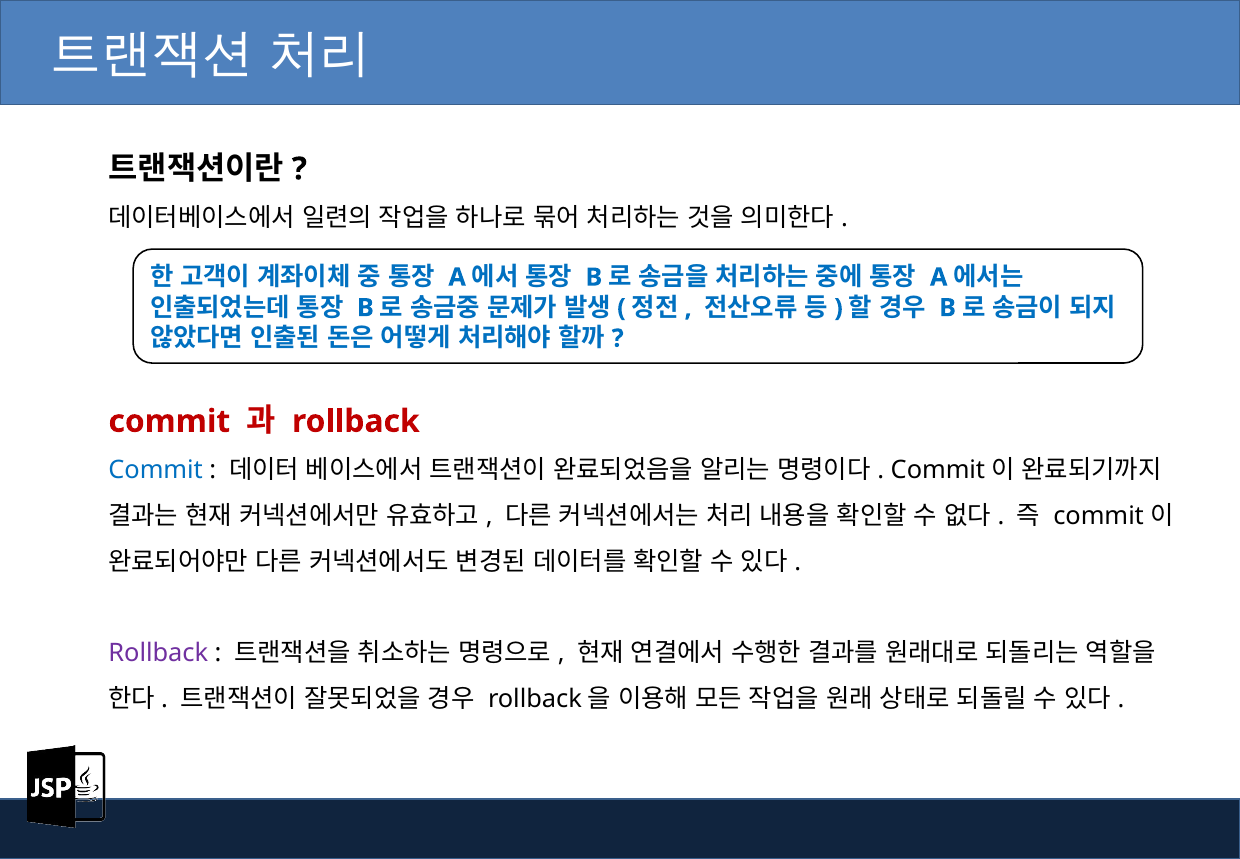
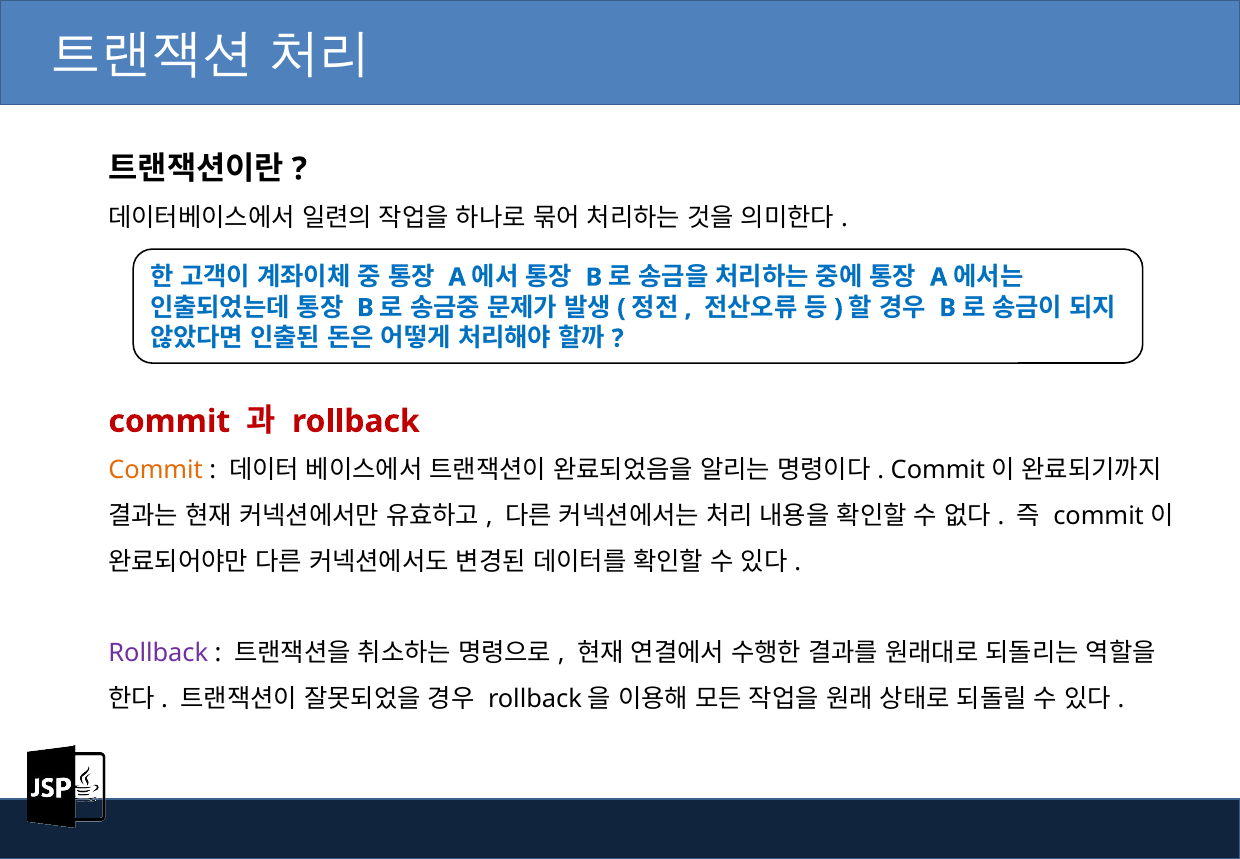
Commit at (156, 470) colour: blue -> orange
